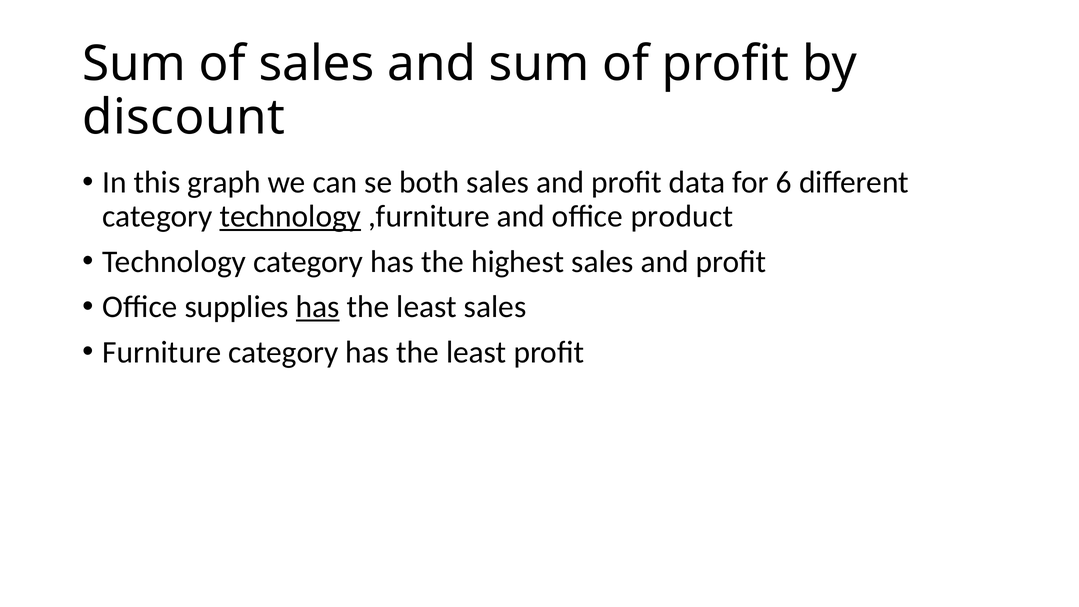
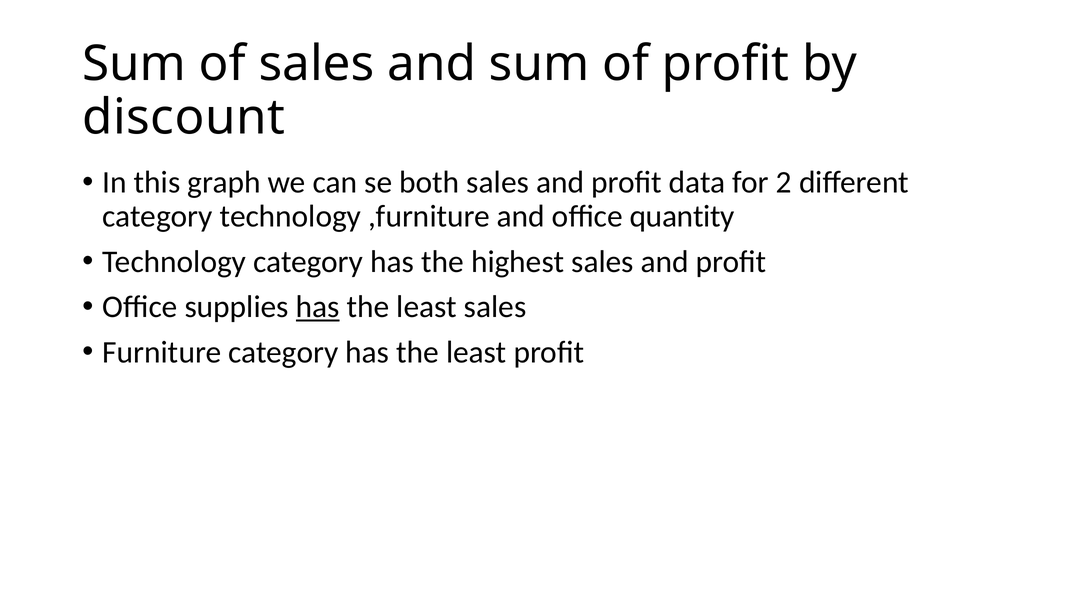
6: 6 -> 2
technology at (290, 216) underline: present -> none
product: product -> quantity
